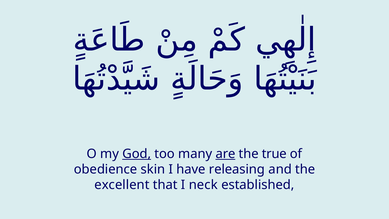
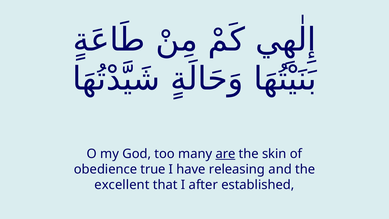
God underline: present -> none
true: true -> skin
skin: skin -> true
neck: neck -> after
